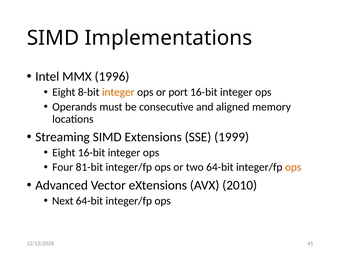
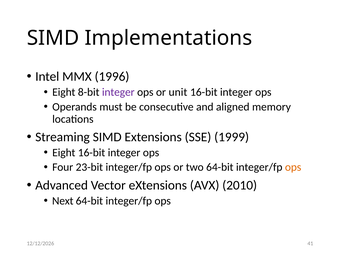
integer at (118, 92) colour: orange -> purple
port: port -> unit
81-bit: 81-bit -> 23-bit
